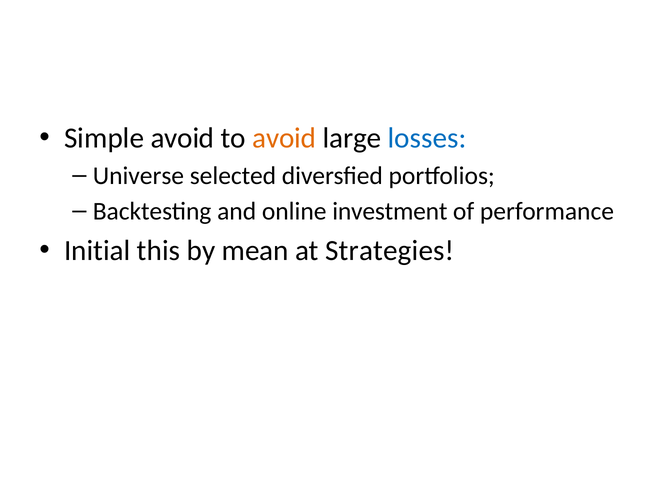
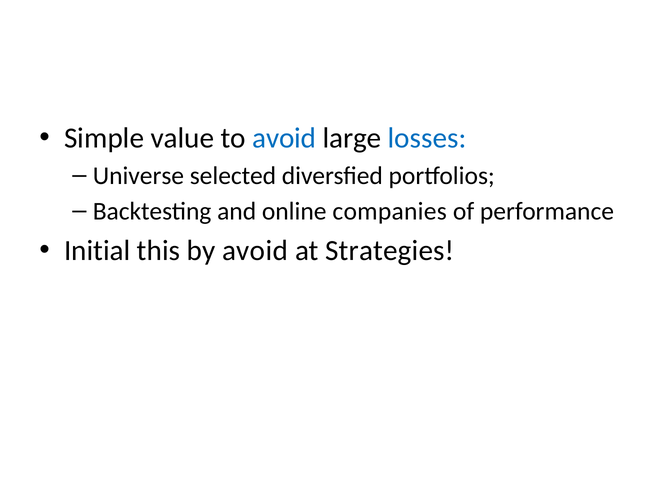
Simple avoid: avoid -> value
avoid at (284, 138) colour: orange -> blue
investment: investment -> companies
by mean: mean -> avoid
